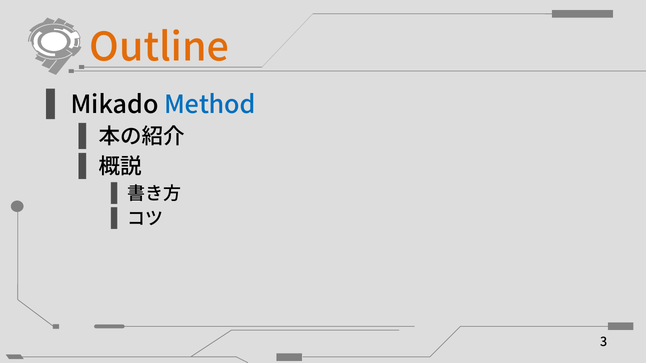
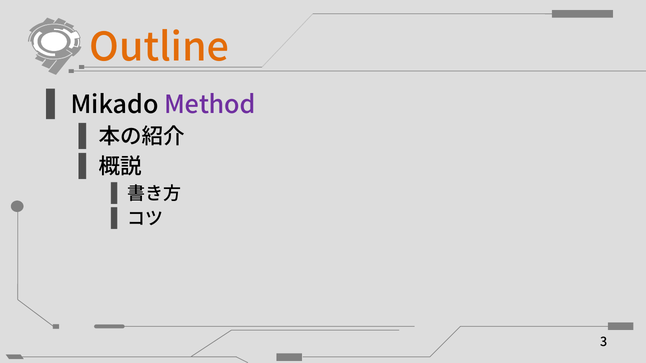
Method colour: blue -> purple
